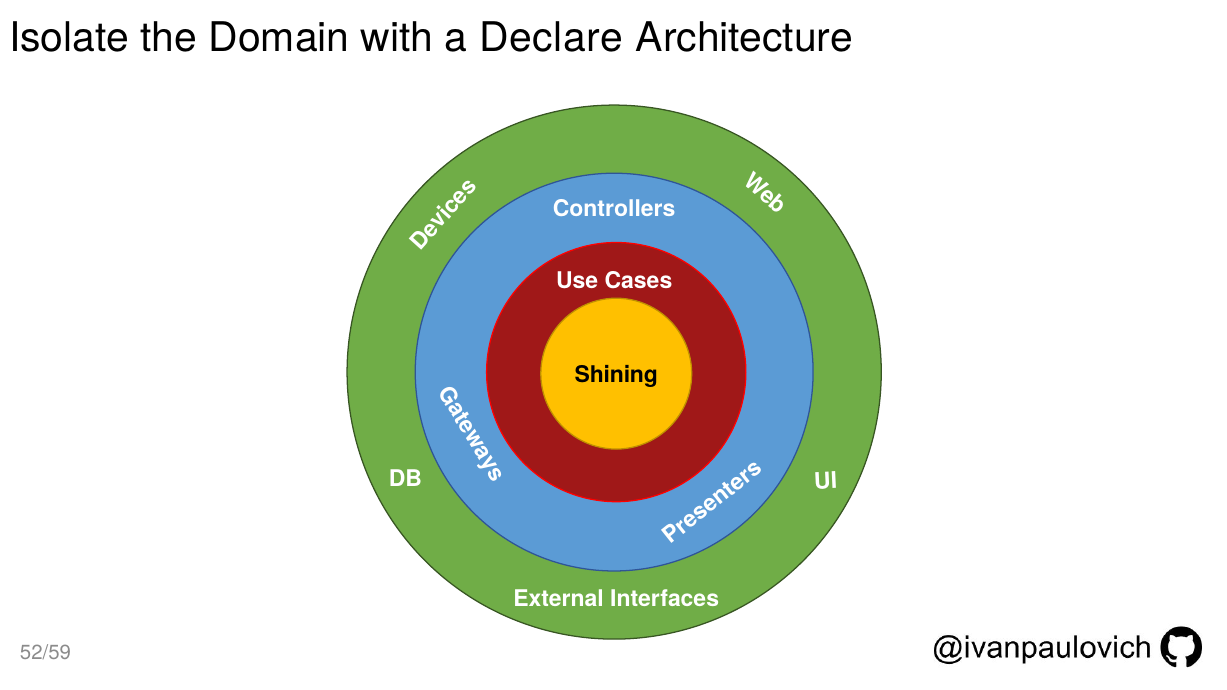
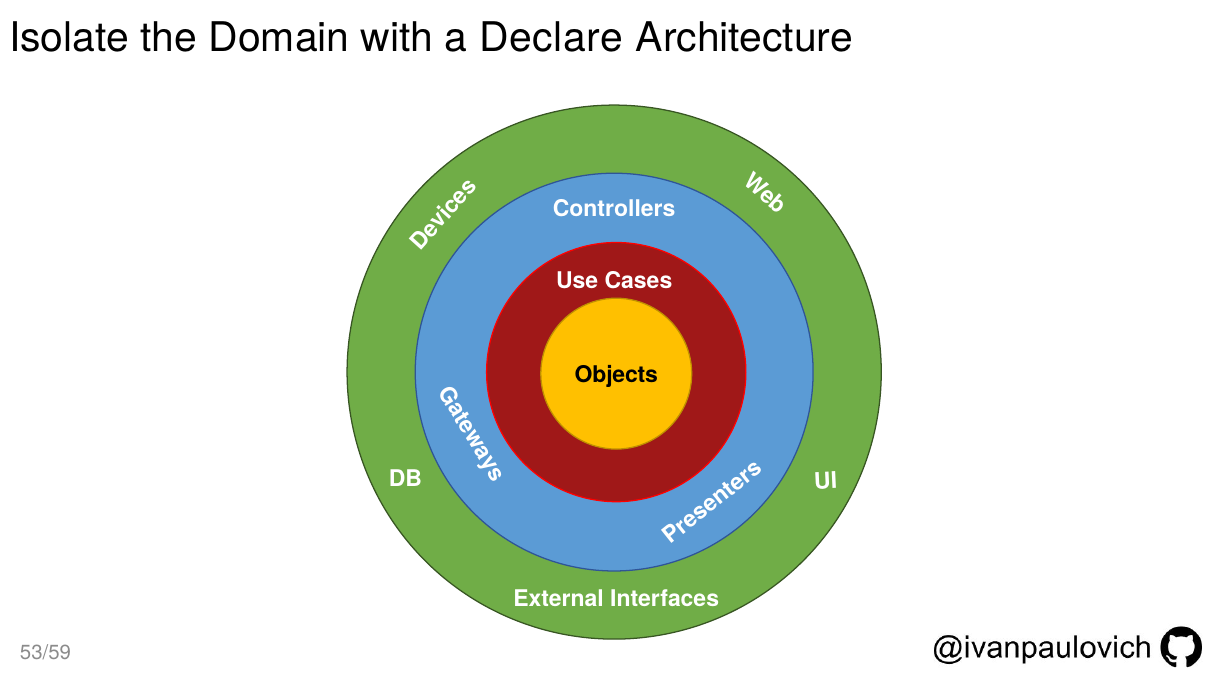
Shining: Shining -> Objects
52/59: 52/59 -> 53/59
